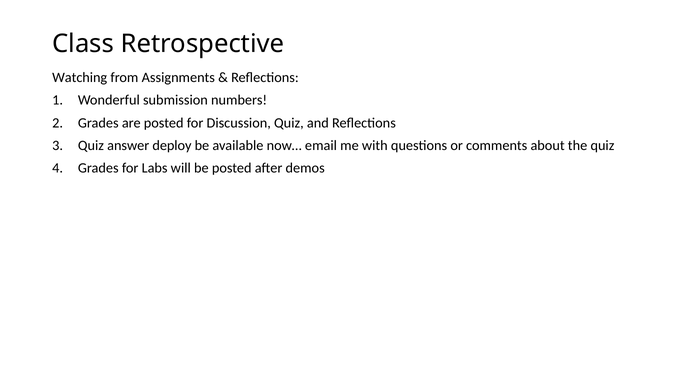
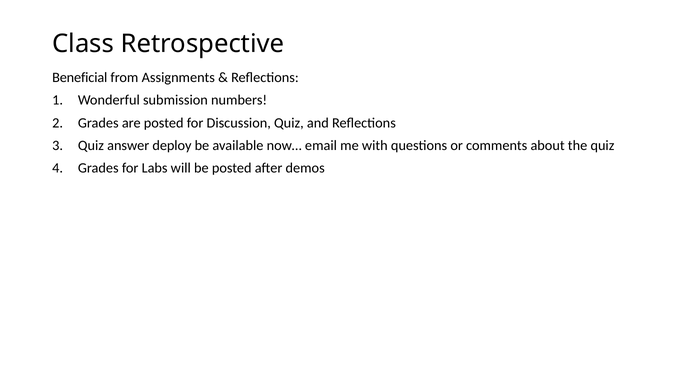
Watching: Watching -> Beneficial
